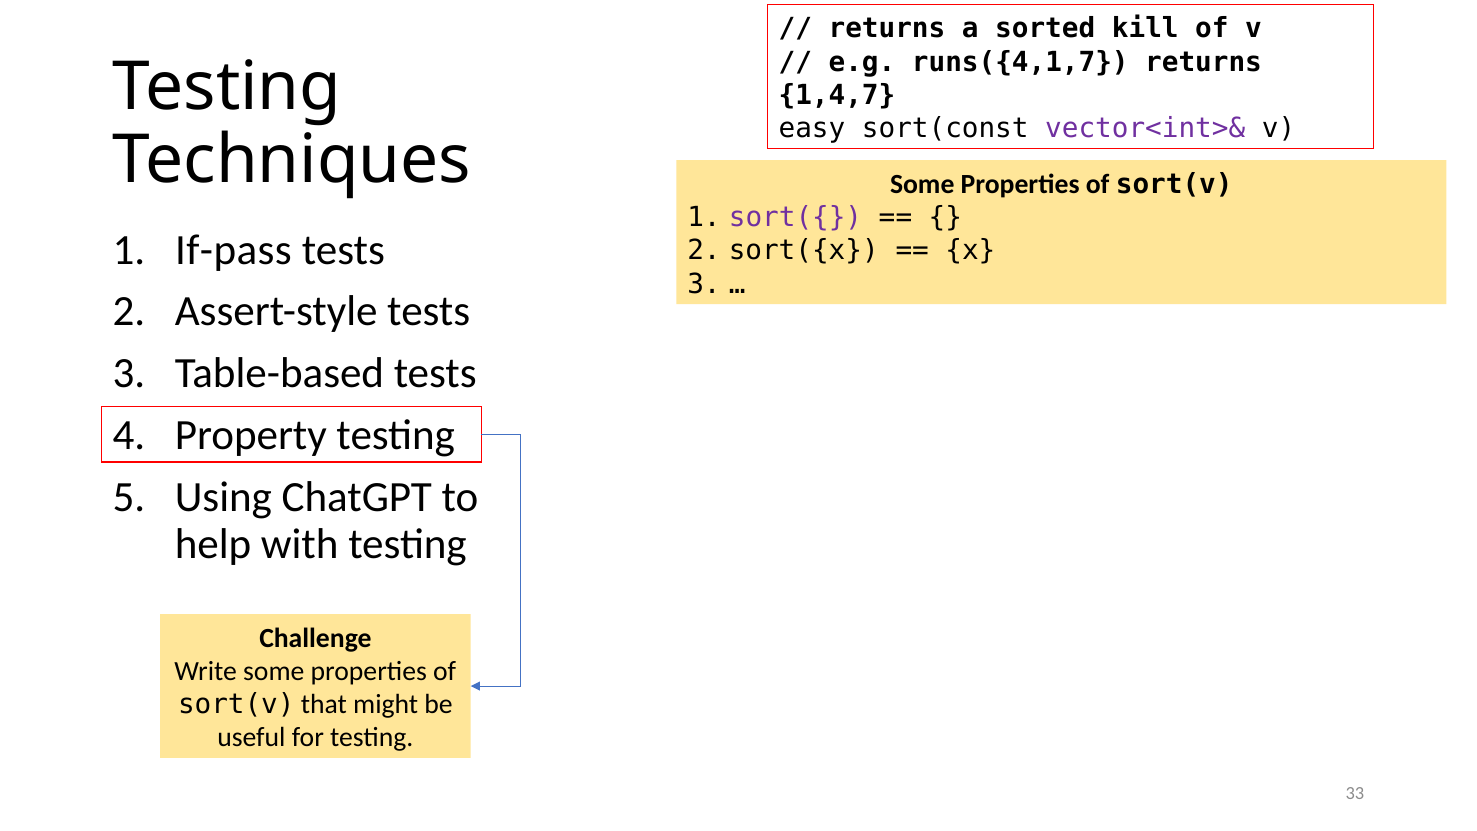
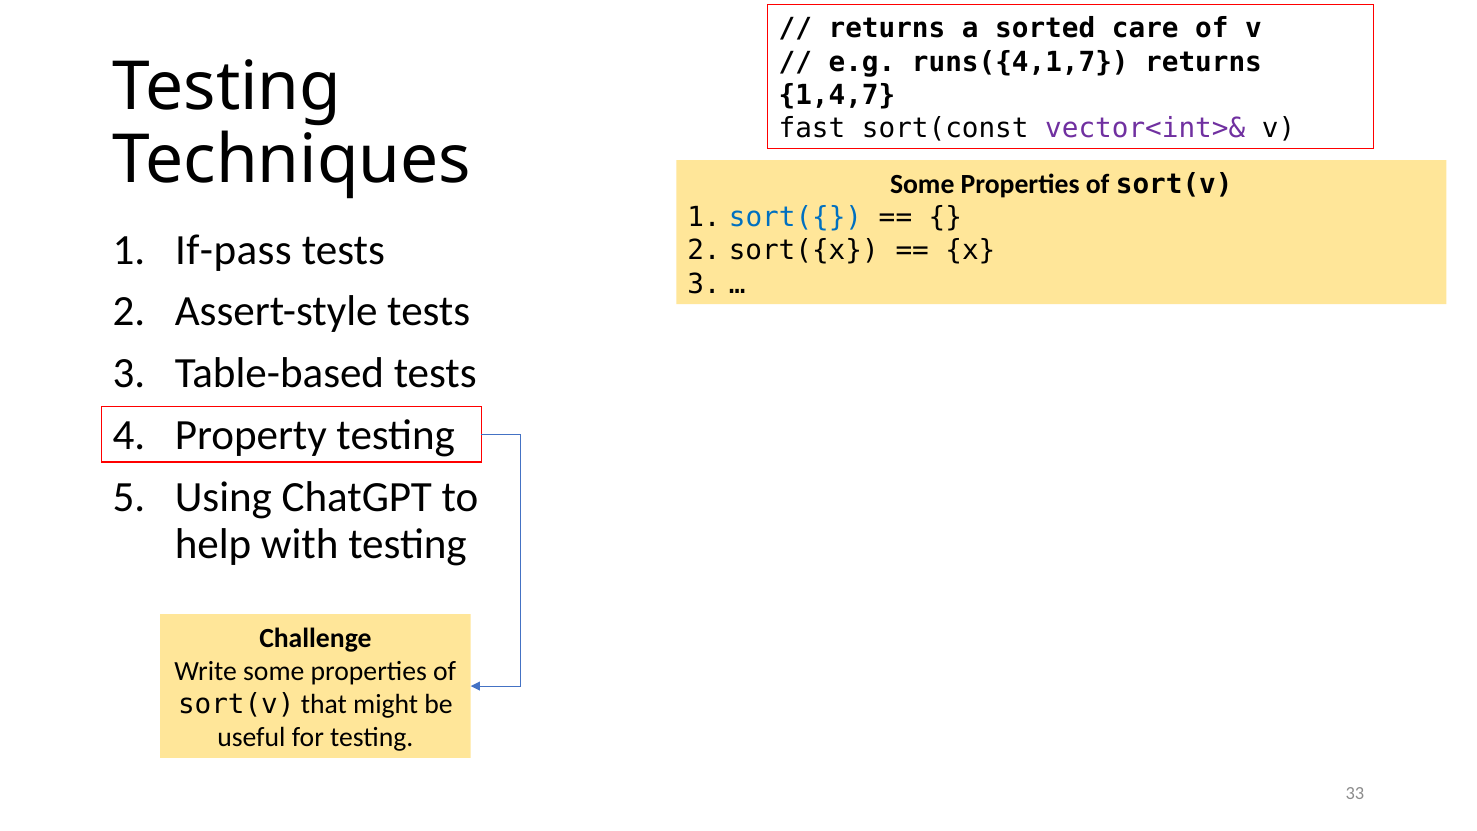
kill: kill -> care
easy: easy -> fast
sort({ colour: purple -> blue
